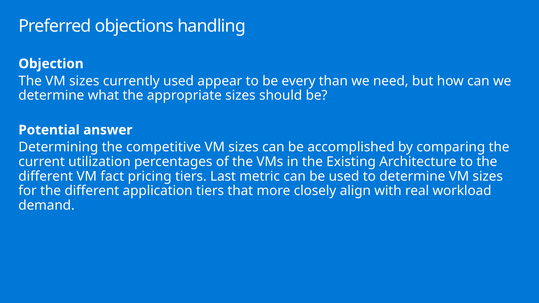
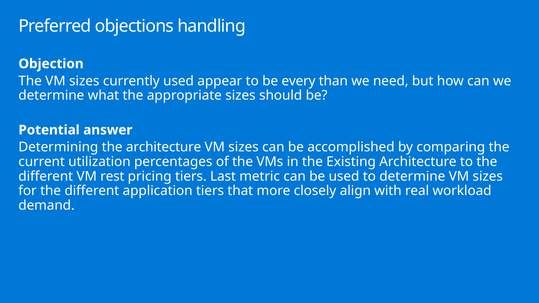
the competitive: competitive -> architecture
fact: fact -> rest
